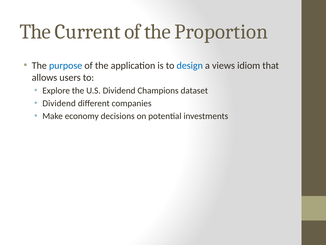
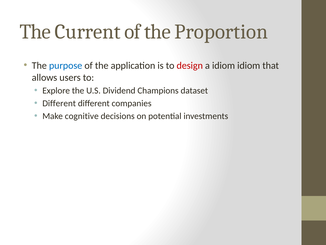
design colour: blue -> red
a views: views -> idiom
Dividend at (59, 103): Dividend -> Different
economy: economy -> cognitive
